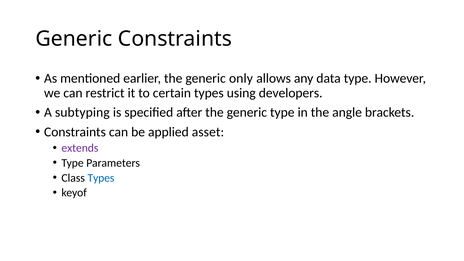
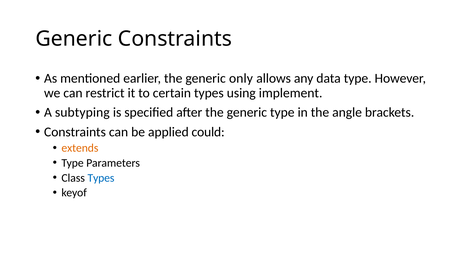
developers: developers -> implement
asset: asset -> could
extends colour: purple -> orange
